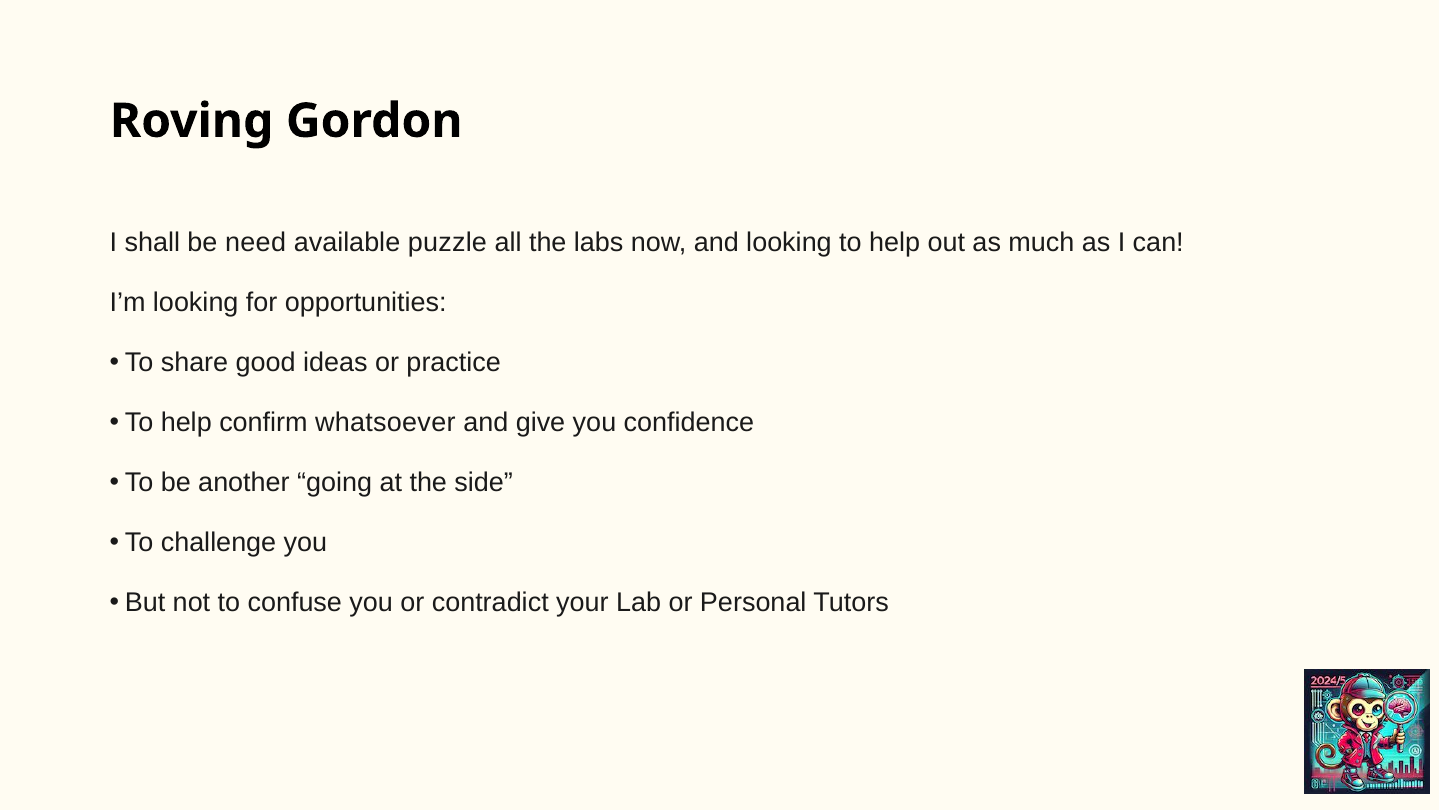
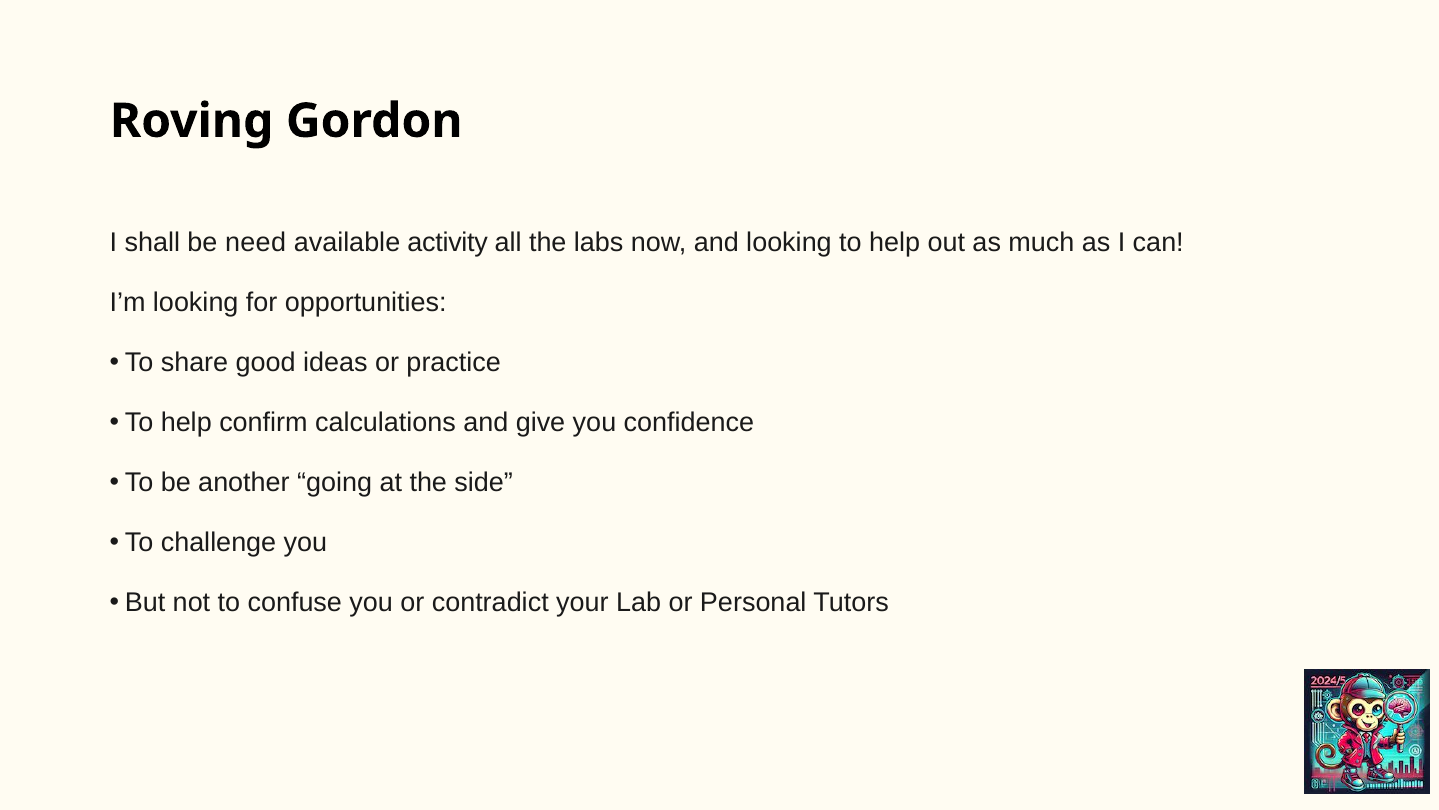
puzzle: puzzle -> activity
whatsoever: whatsoever -> calculations
